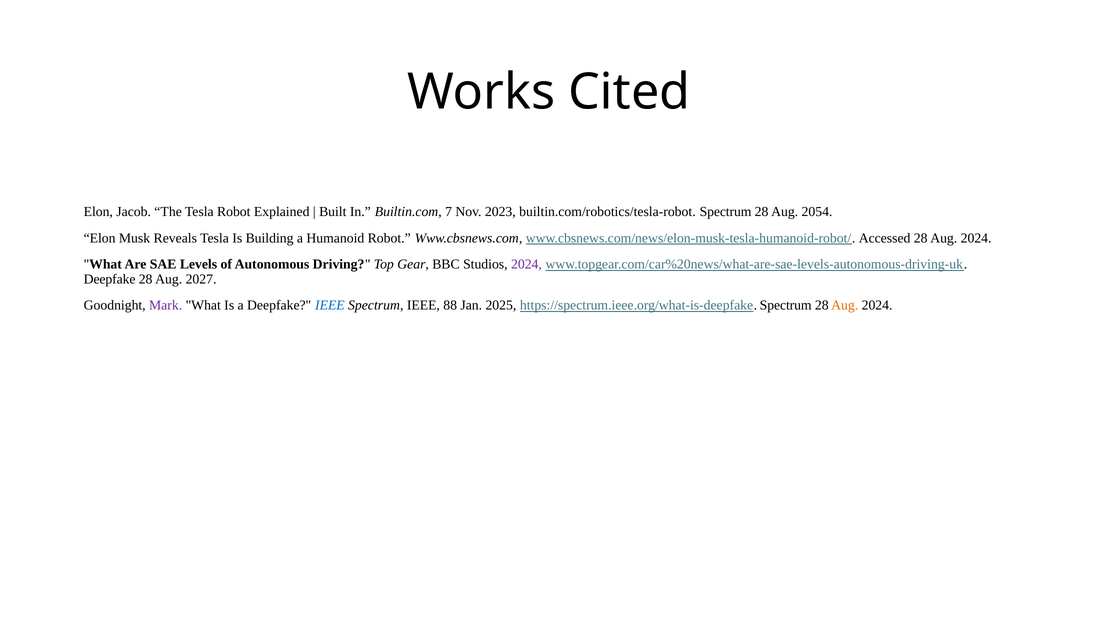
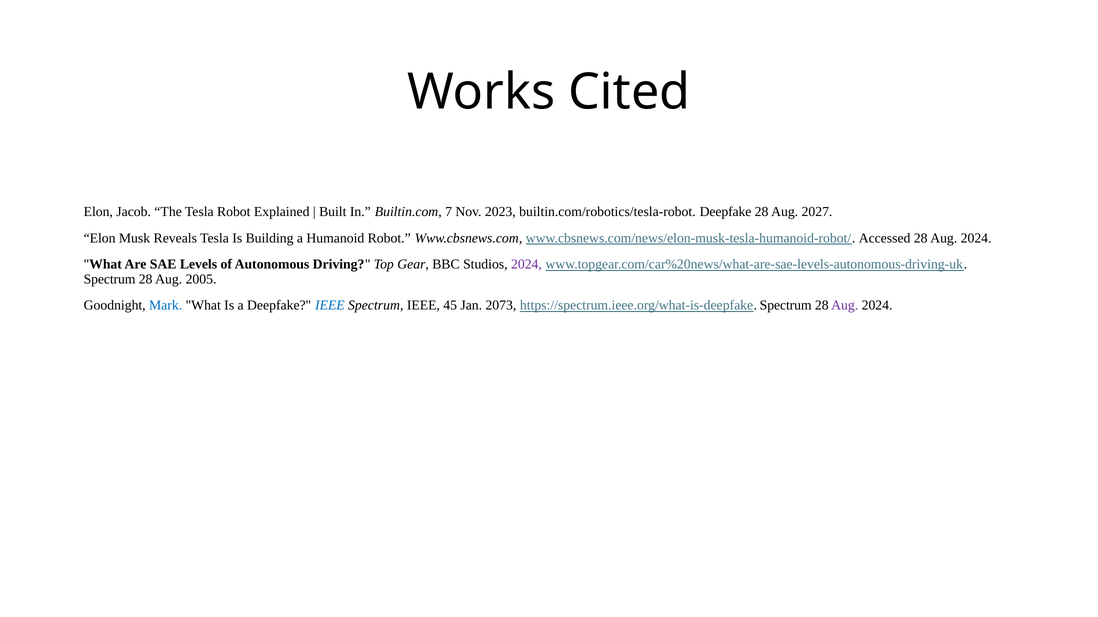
builtin.com/robotics/tesla-robot Spectrum: Spectrum -> Deepfake
2054: 2054 -> 2027
Deepfake at (110, 279): Deepfake -> Spectrum
2027: 2027 -> 2005
Mark colour: purple -> blue
88: 88 -> 45
2025: 2025 -> 2073
Aug at (845, 306) colour: orange -> purple
